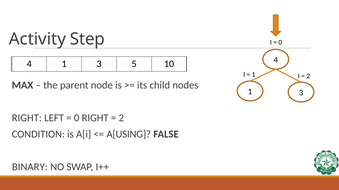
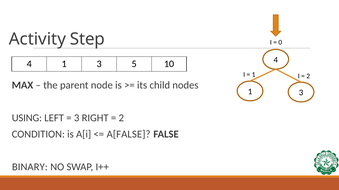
RIGHT at (27, 118): RIGHT -> USING
0 at (77, 118): 0 -> 3
A[USING: A[USING -> A[FALSE
